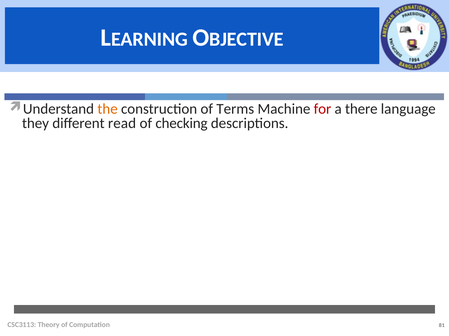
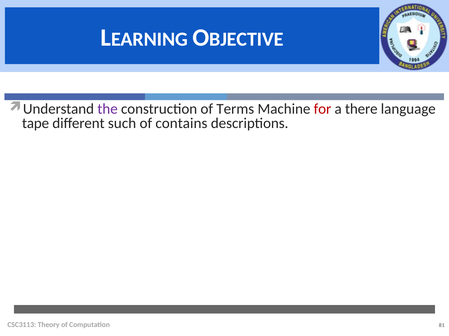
the colour: orange -> purple
they: they -> tape
read: read -> such
checking: checking -> contains
